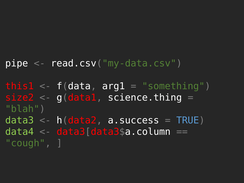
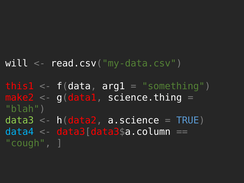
pipe: pipe -> will
size2: size2 -> make2
a.success: a.success -> a.science
data4 colour: light green -> light blue
